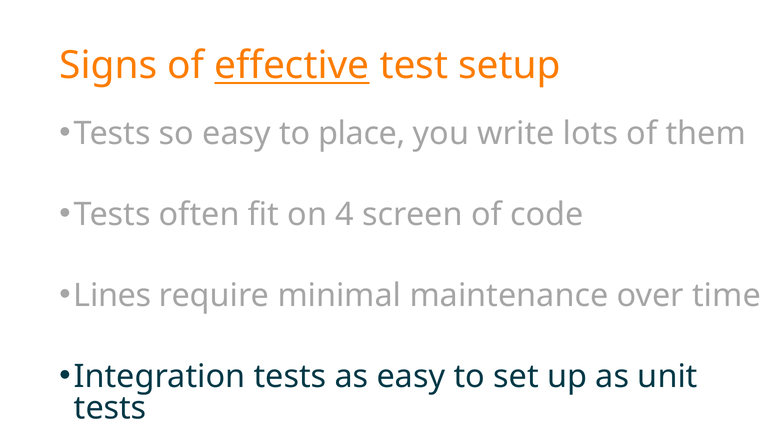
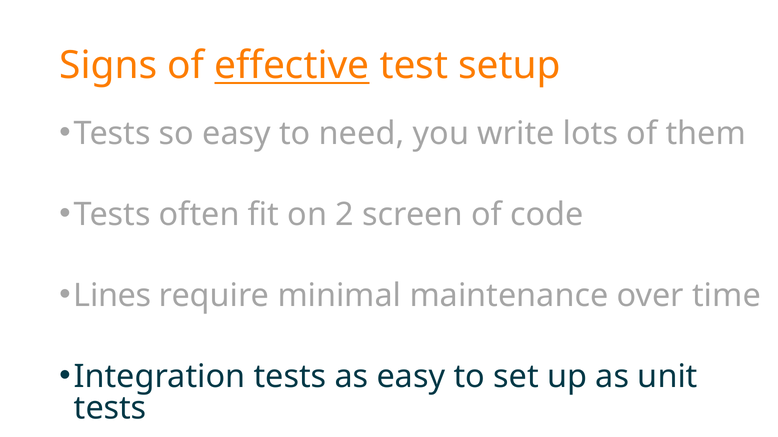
place: place -> need
4: 4 -> 2
